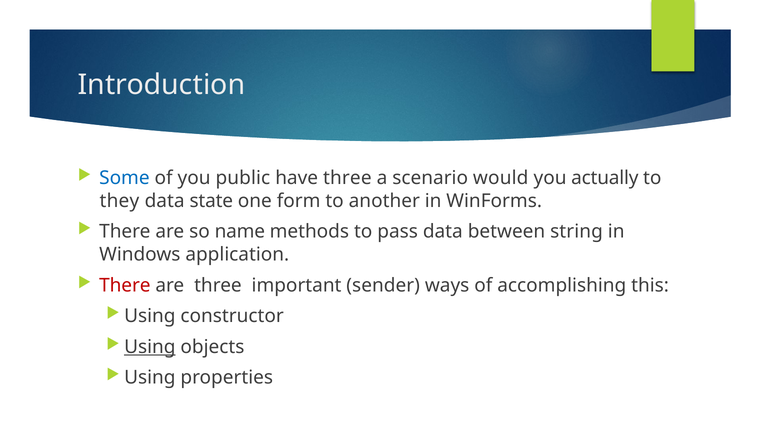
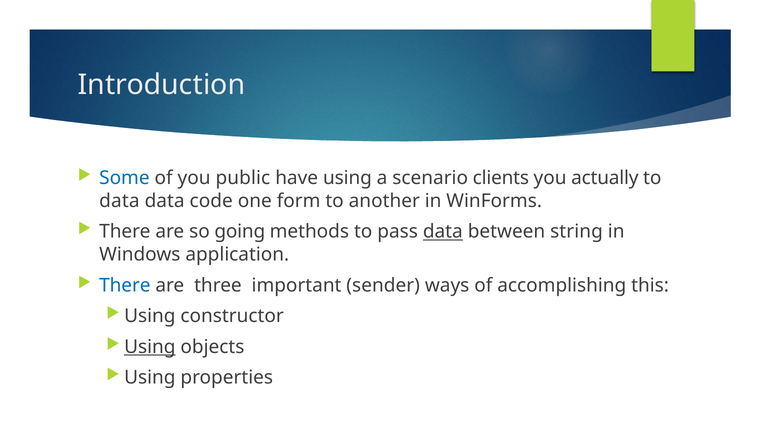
have three: three -> using
would: would -> clients
they at (119, 201): they -> data
state: state -> code
name: name -> going
data at (443, 232) underline: none -> present
There at (125, 285) colour: red -> blue
